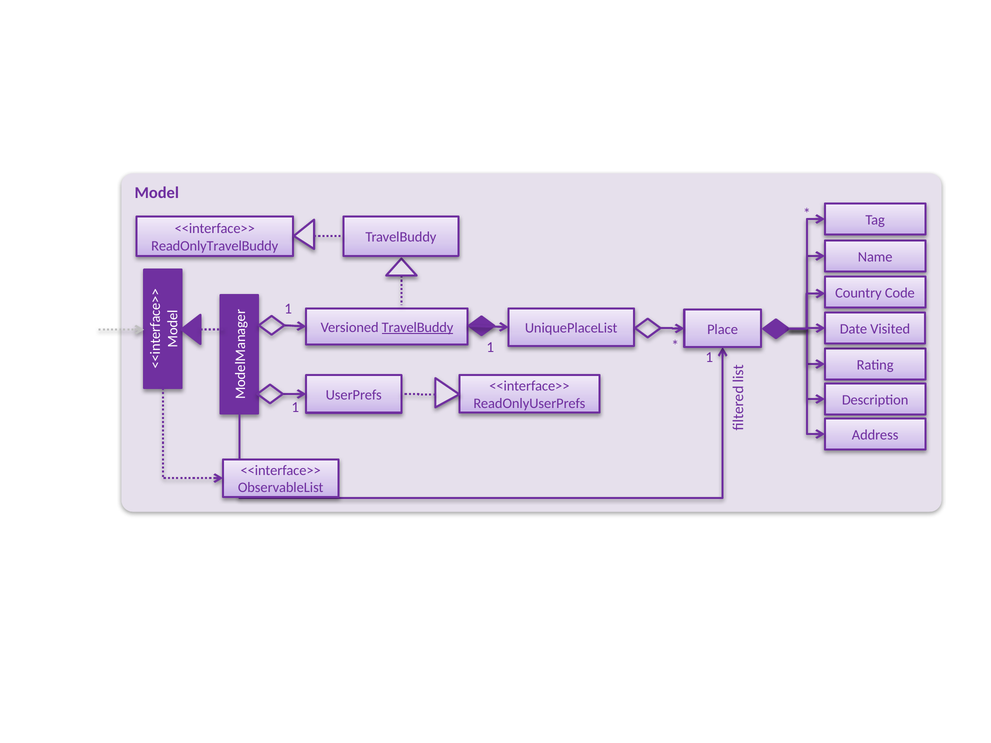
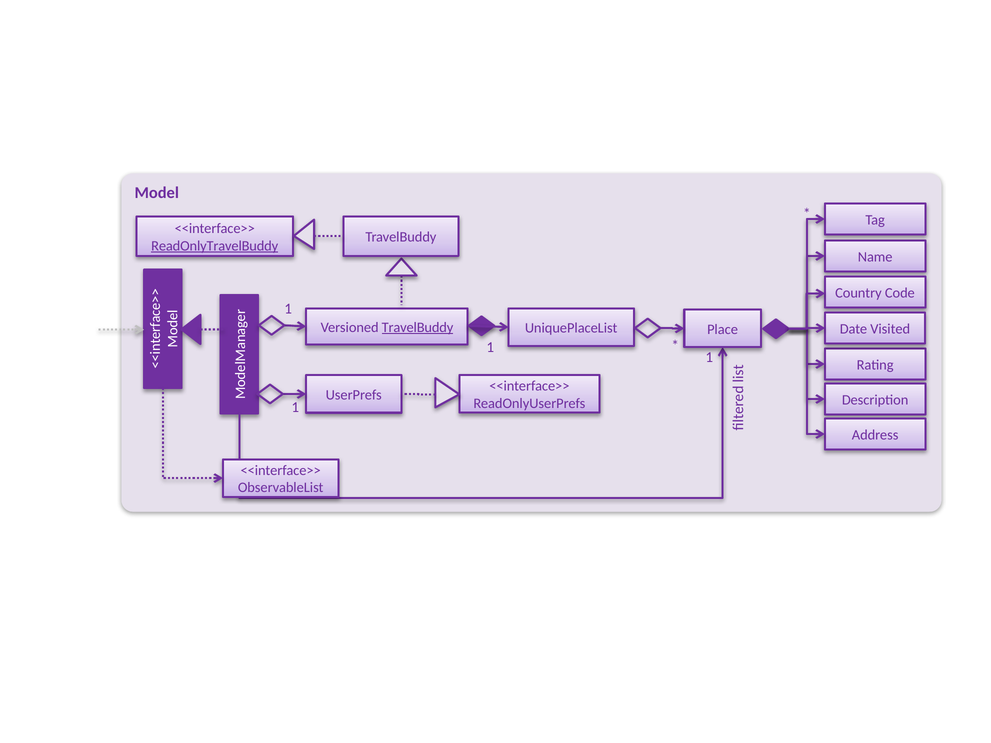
ReadOnlyTravelBuddy underline: none -> present
